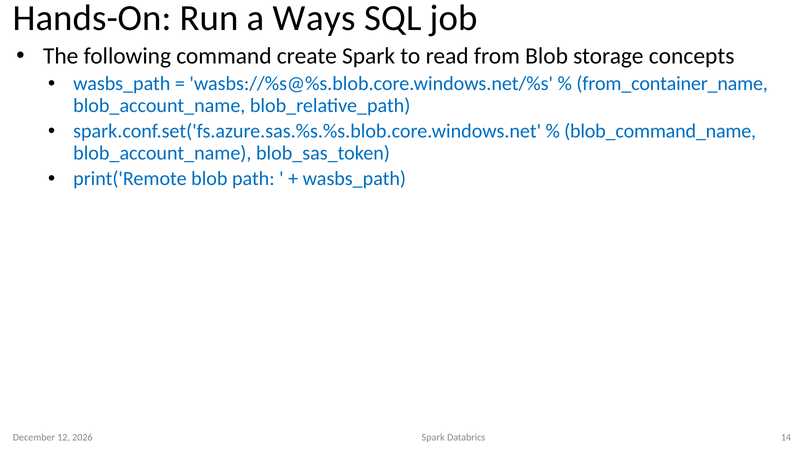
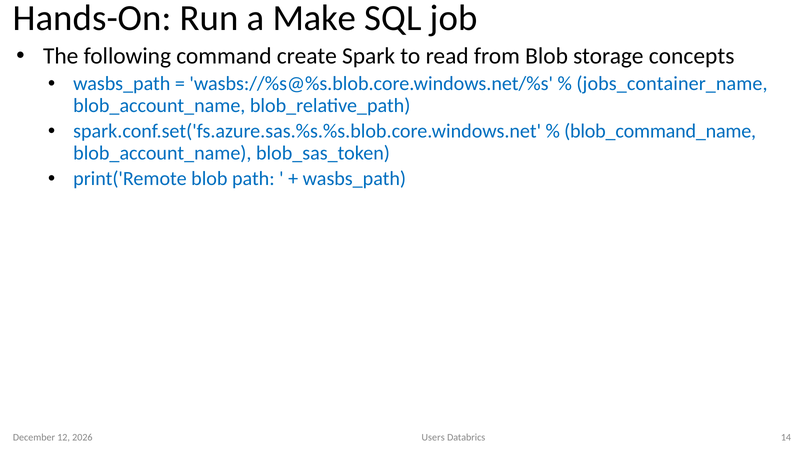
Ways: Ways -> Make
from_container_name: from_container_name -> jobs_container_name
Spark at (433, 438): Spark -> Users
